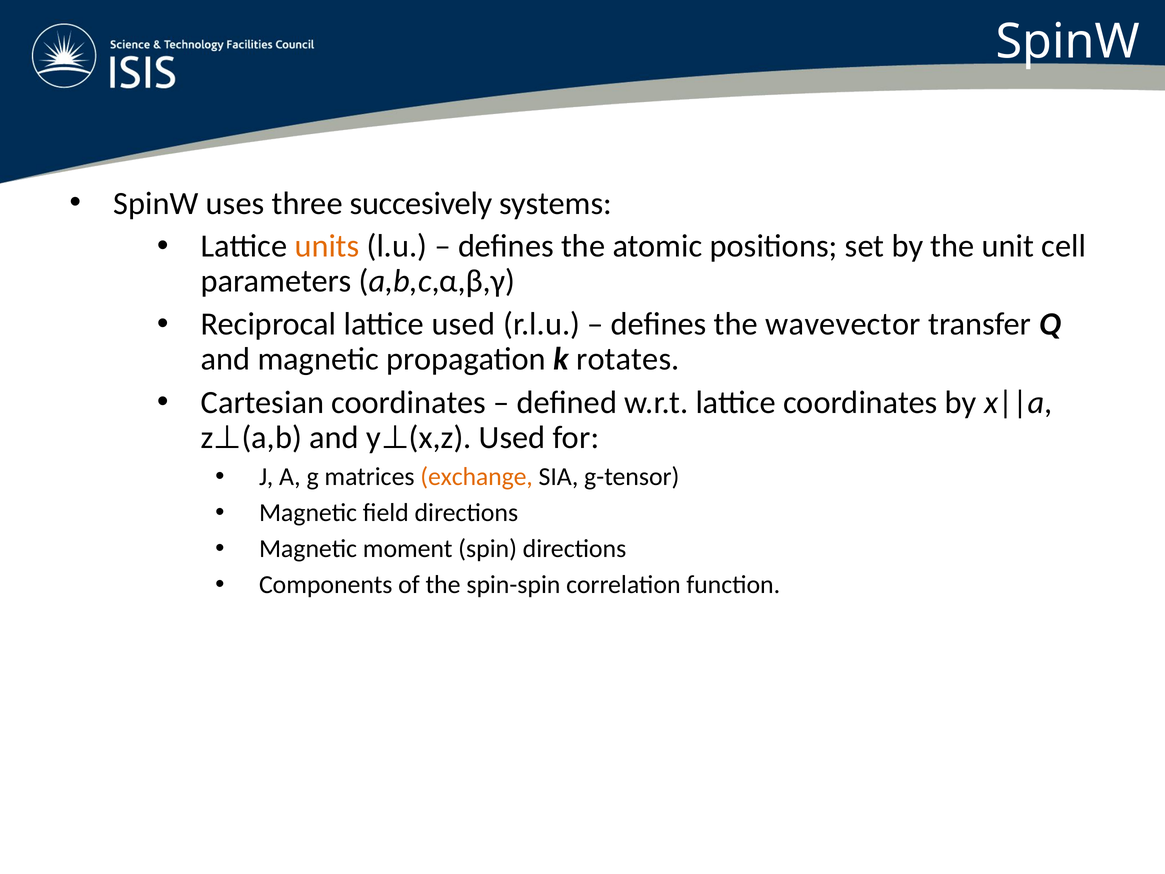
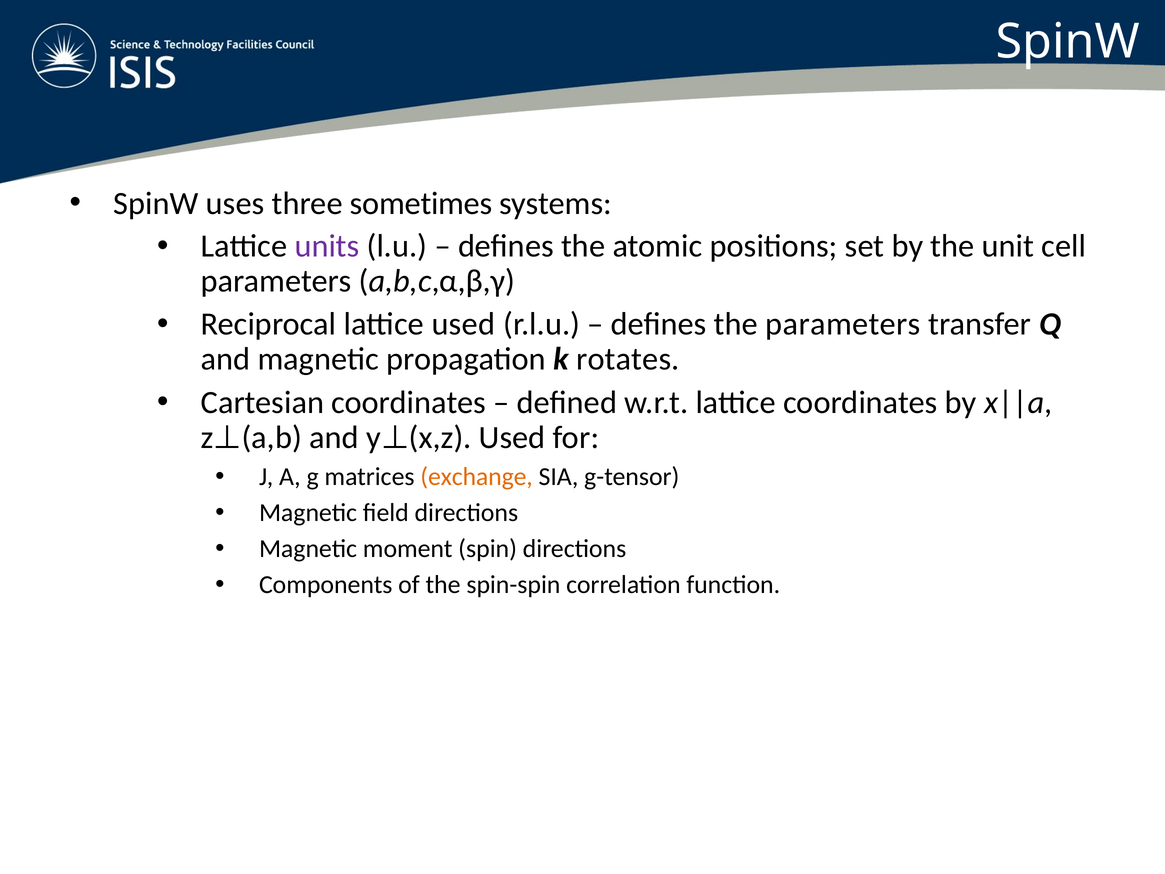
succesively: succesively -> sometimes
units colour: orange -> purple
the wavevector: wavevector -> parameters
